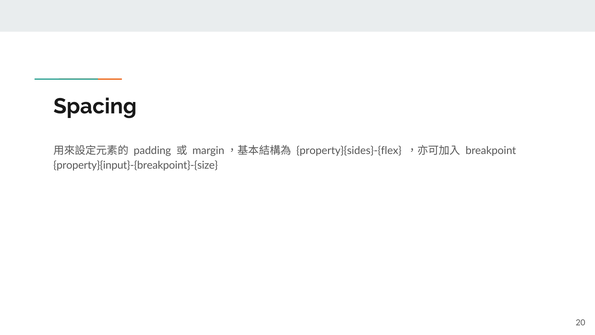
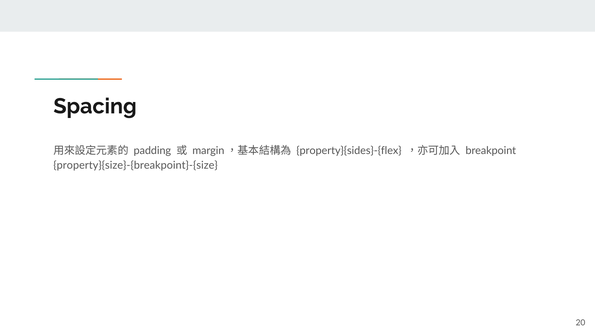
property}{input}-{breakpoint}-{size: property}{input}-{breakpoint}-{size -> property}{size}-{breakpoint}-{size
